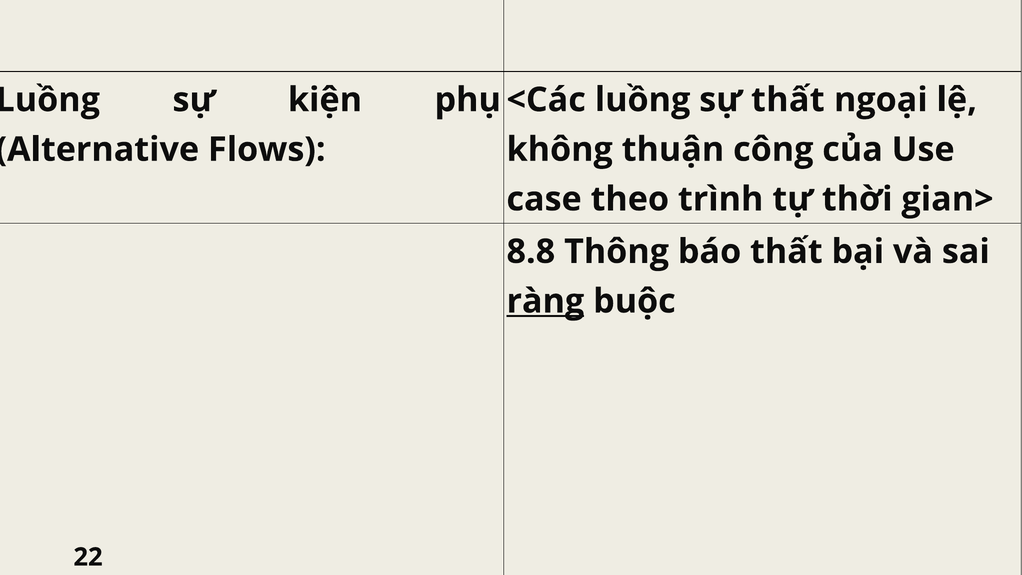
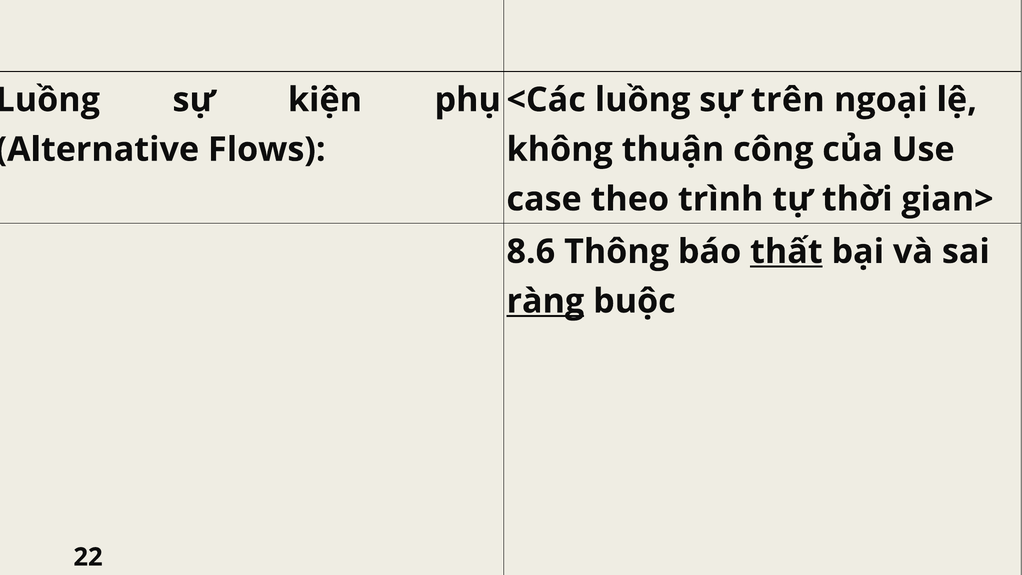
sự thất: thất -> trên
8.8: 8.8 -> 8.6
thất at (786, 252) underline: none -> present
